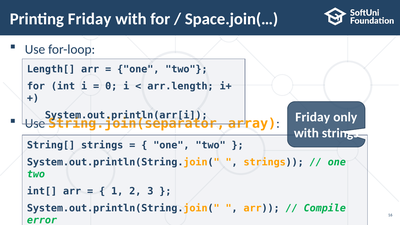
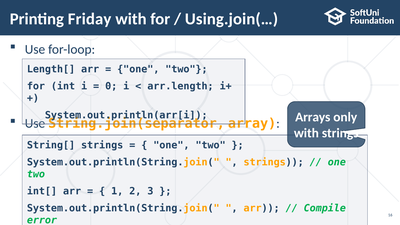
Space.join(…: Space.join(… -> Using.join(…
System.out.println(arr[i Friday: Friday -> Arrays
